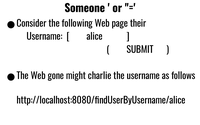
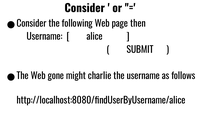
Someone at (85, 8): Someone -> Consider
their: their -> then
